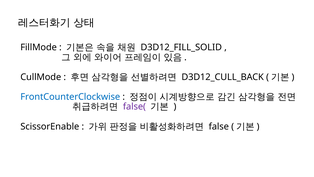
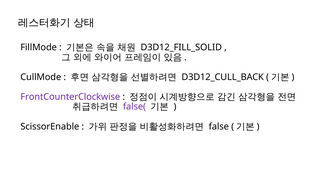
FrontCounterClockwise colour: blue -> purple
